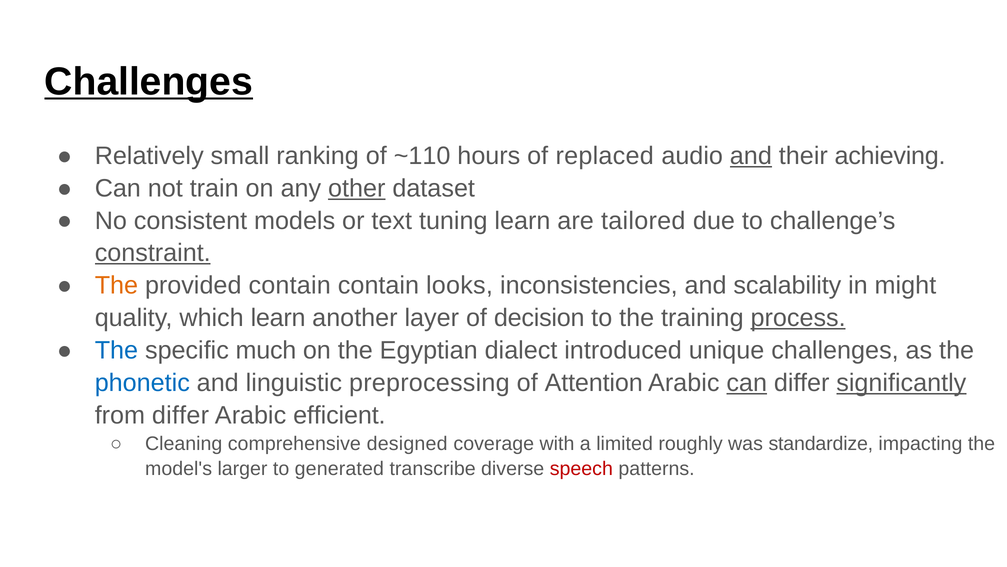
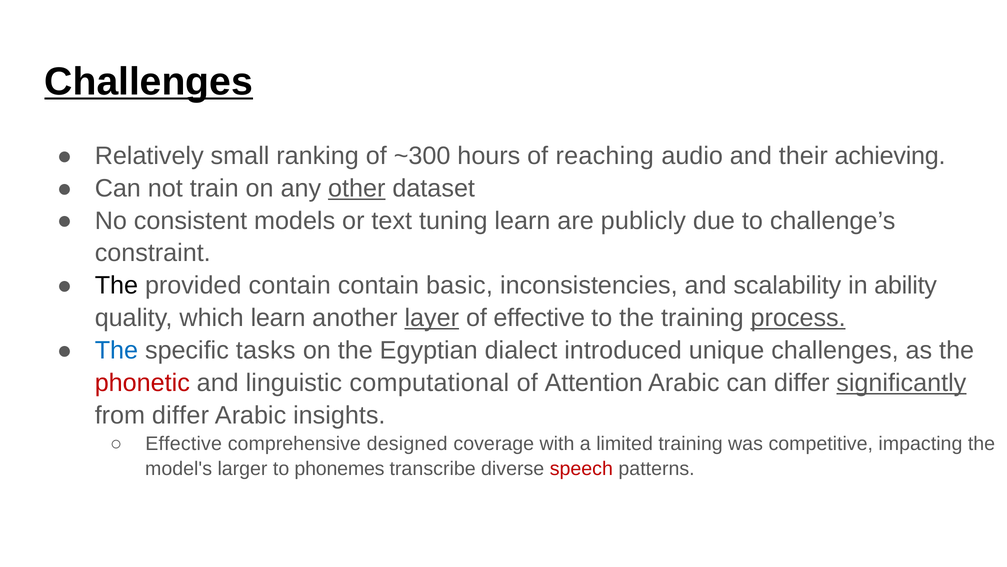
~110: ~110 -> ~300
replaced: replaced -> reaching
and at (751, 156) underline: present -> none
tailored: tailored -> publicly
constraint underline: present -> none
The at (116, 285) colour: orange -> black
looks: looks -> basic
might: might -> ability
layer underline: none -> present
of decision: decision -> effective
much: much -> tasks
phonetic colour: blue -> red
preprocessing: preprocessing -> computational
can at (747, 382) underline: present -> none
efficient: efficient -> insights
Cleaning at (184, 443): Cleaning -> Effective
limited roughly: roughly -> training
standardize: standardize -> competitive
generated: generated -> phonemes
